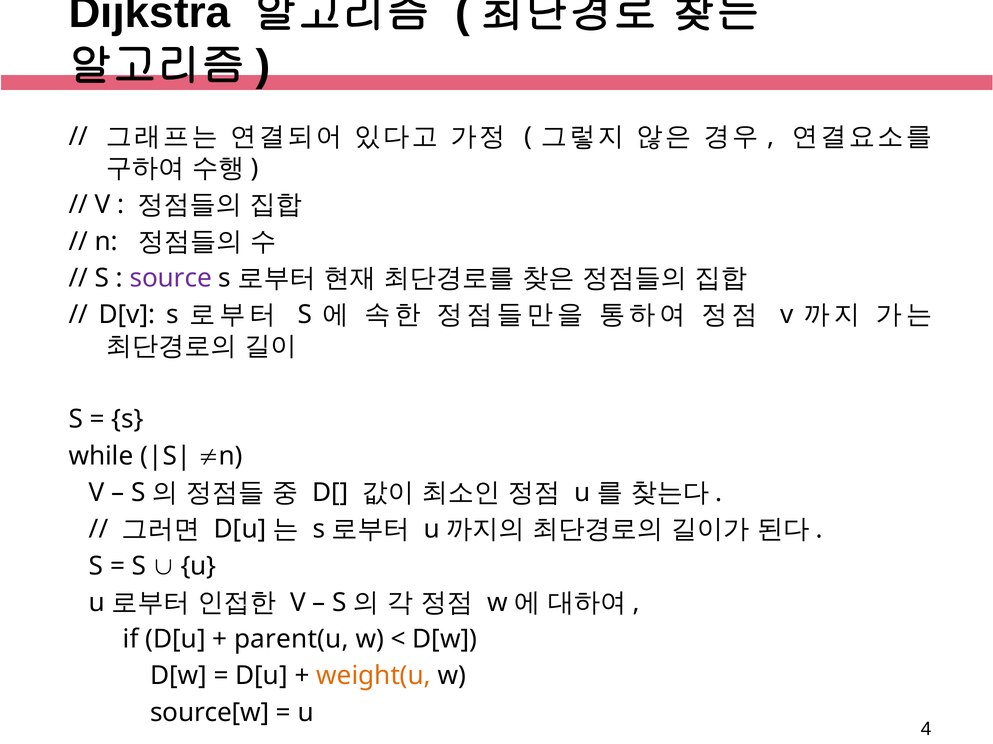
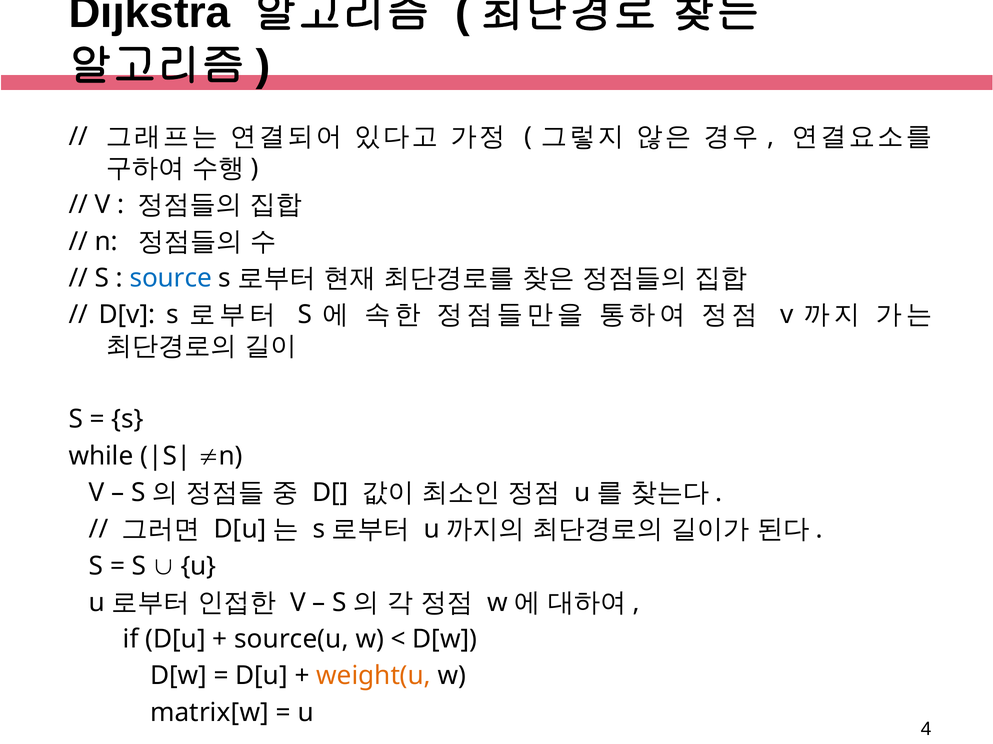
source colour: purple -> blue
parent(u: parent(u -> source(u
source[w: source[w -> matrix[w
